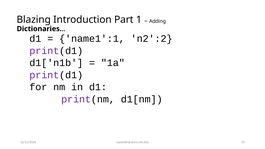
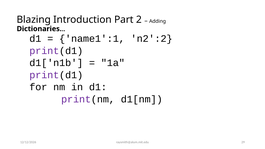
1: 1 -> 2
